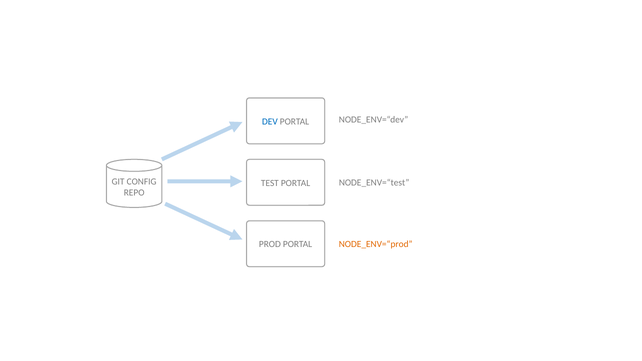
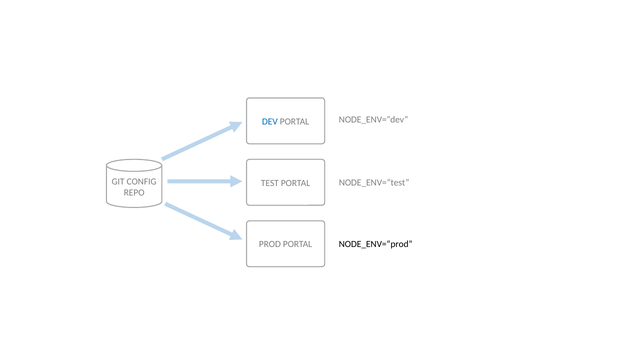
NODE_ENV=“prod colour: orange -> black
